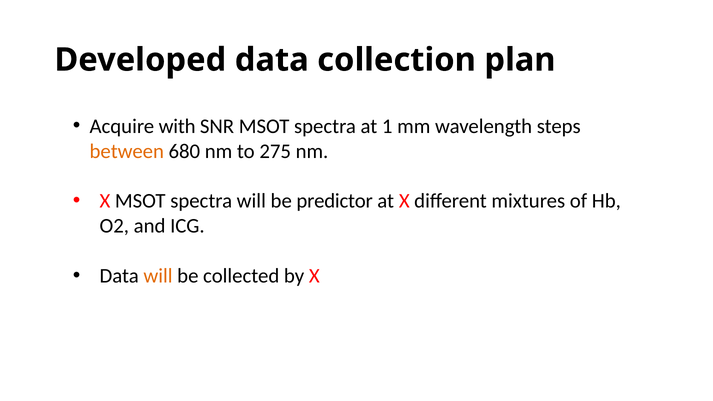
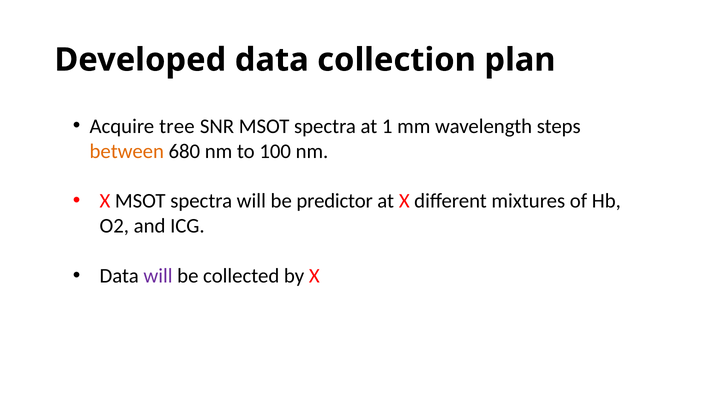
with: with -> tree
275: 275 -> 100
will at (158, 276) colour: orange -> purple
